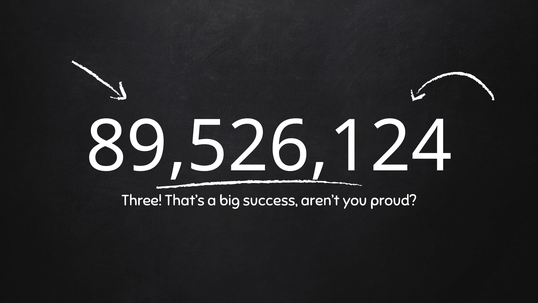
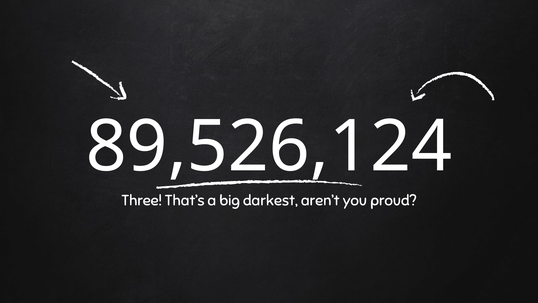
success: success -> darkest
